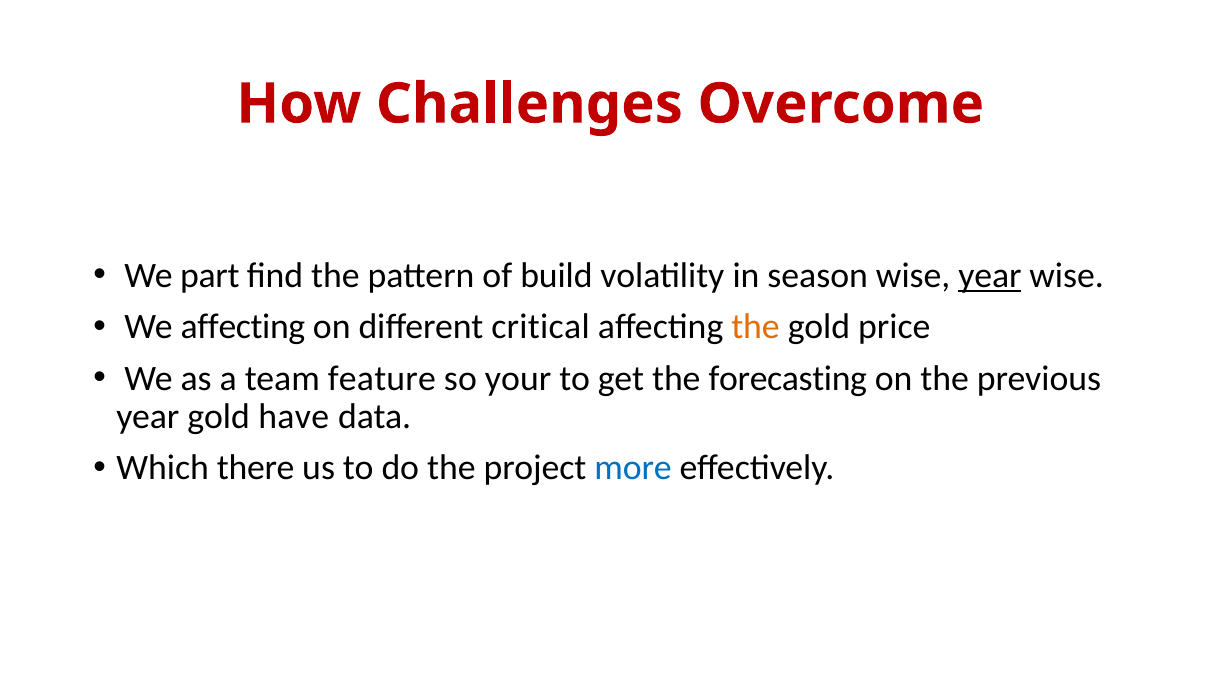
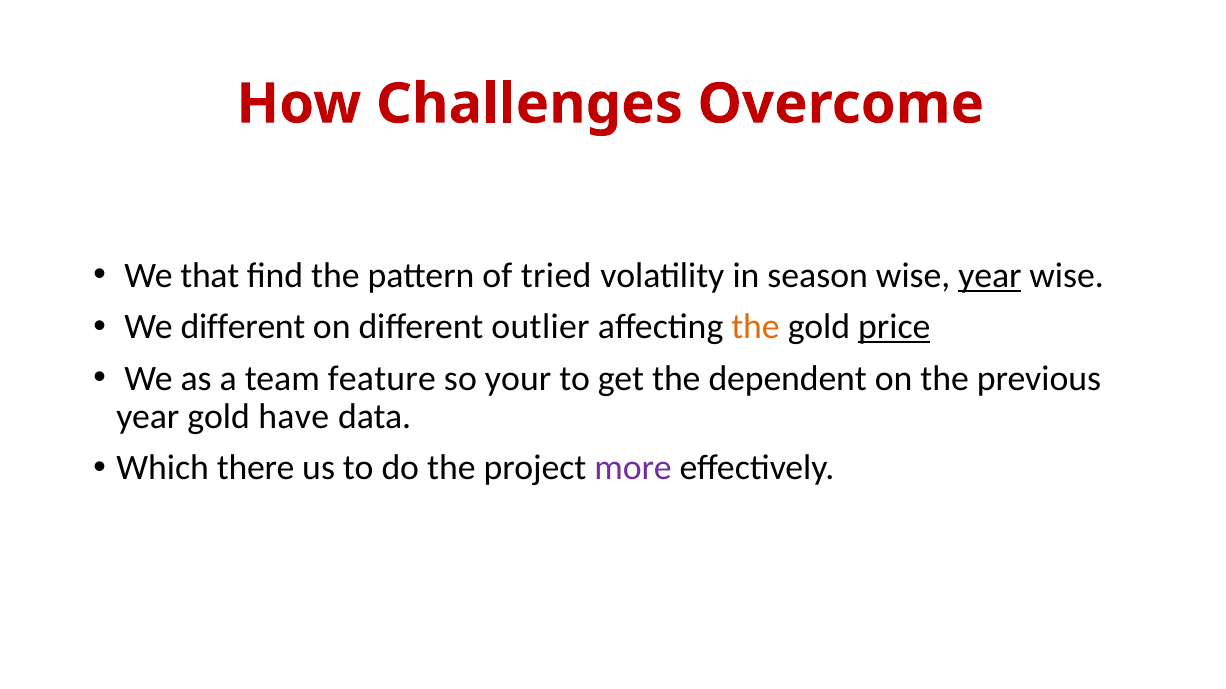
part: part -> that
build: build -> tried
We affecting: affecting -> different
critical: critical -> outlier
price underline: none -> present
forecasting: forecasting -> dependent
more colour: blue -> purple
